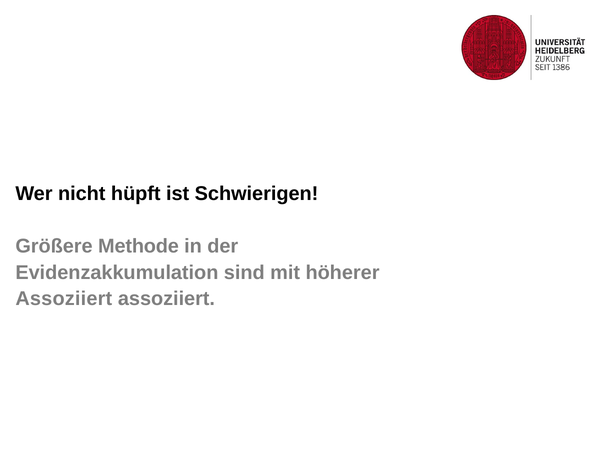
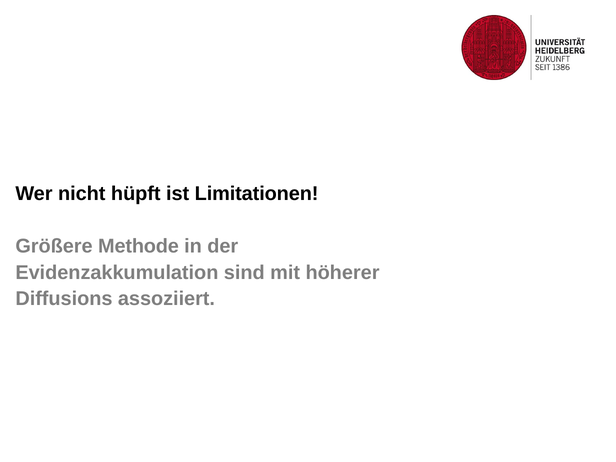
Schwierigen: Schwierigen -> Limitationen
Assoziiert at (64, 299): Assoziiert -> Diffusions
